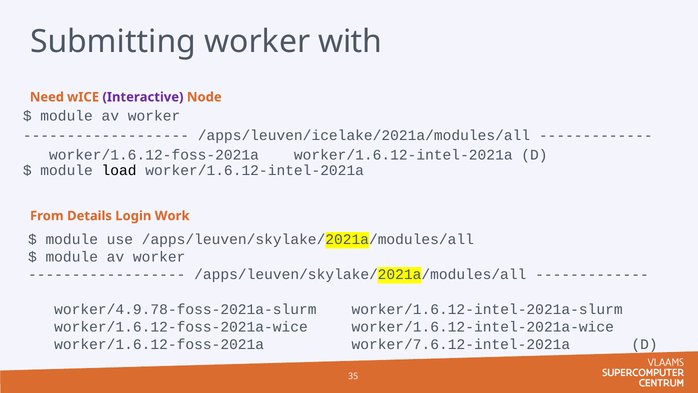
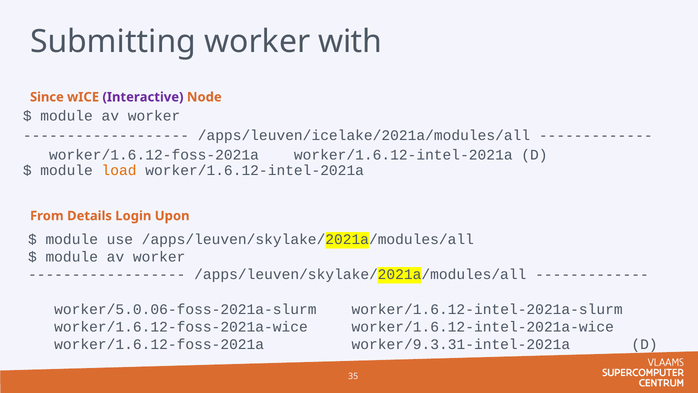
Need: Need -> Since
load colour: black -> orange
Work: Work -> Upon
worker/4.9.78-foss-2021a-slurm: worker/4.9.78-foss-2021a-slurm -> worker/5.0.06-foss-2021a-slurm
worker/7.6.12-intel-2021a: worker/7.6.12-intel-2021a -> worker/9.3.31-intel-2021a
